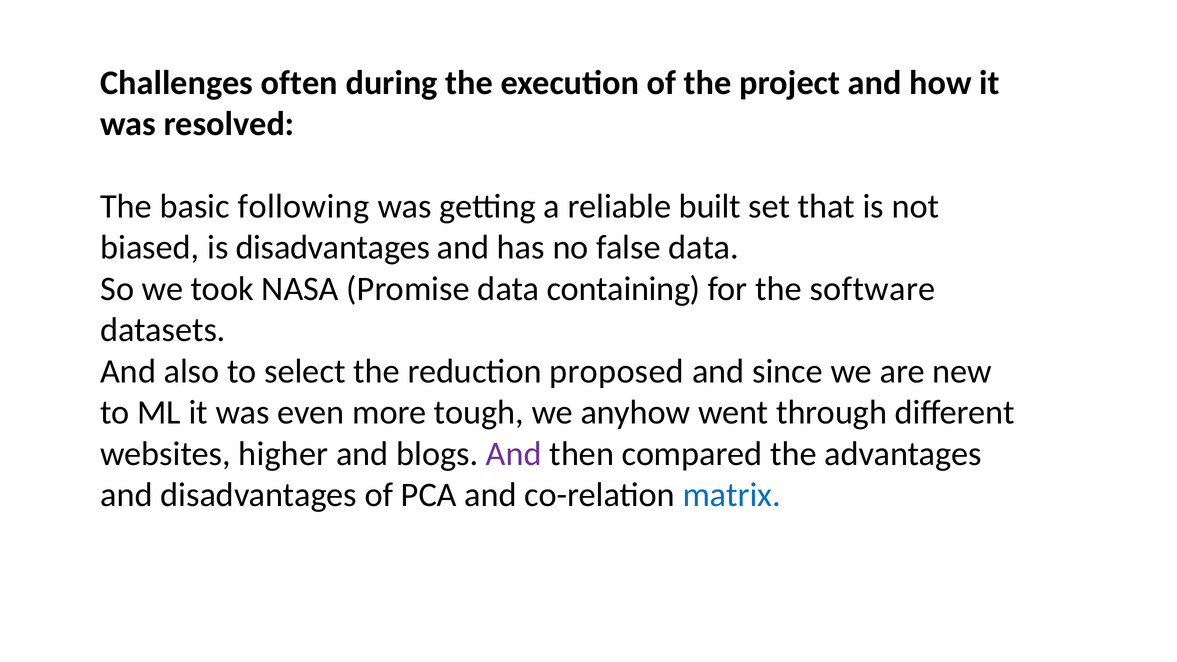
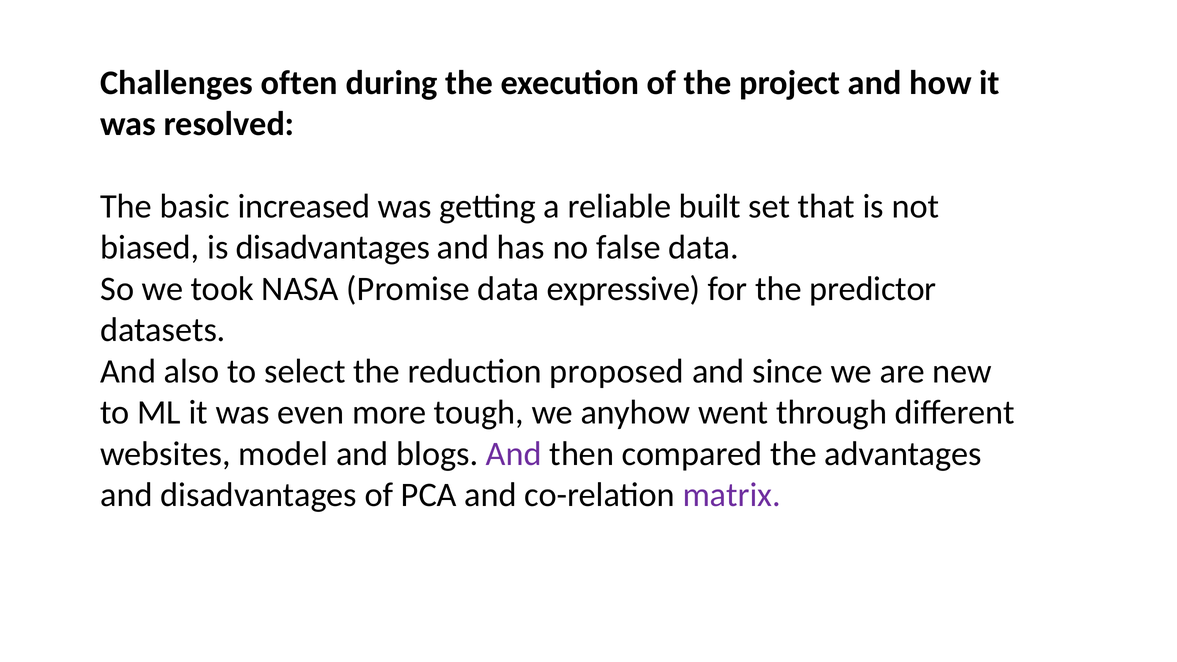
following: following -> increased
containing: containing -> expressive
software: software -> predictor
higher: higher -> model
matrix colour: blue -> purple
